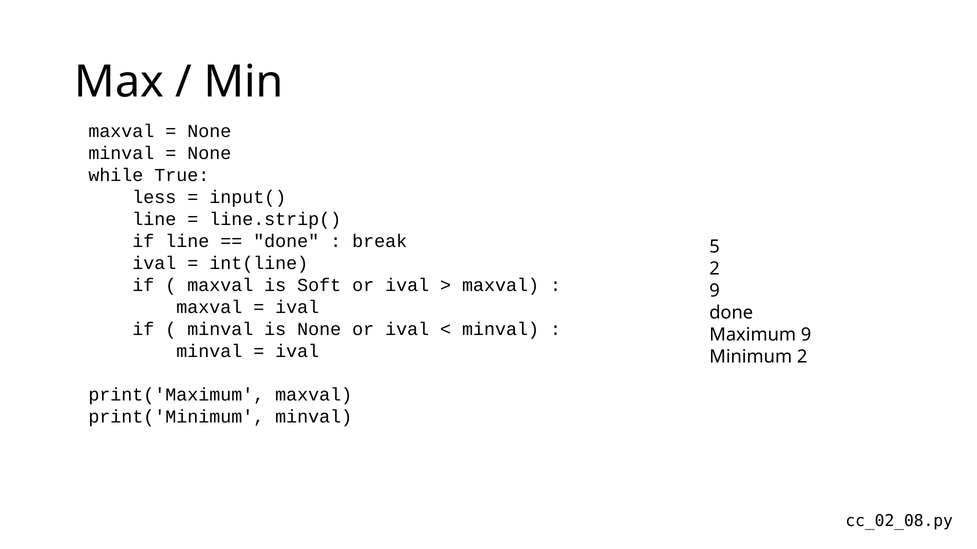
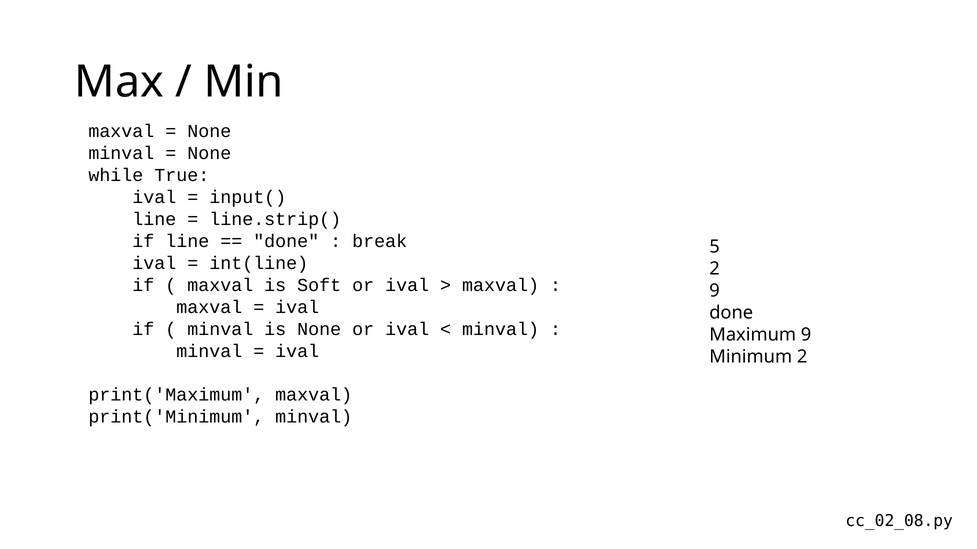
less at (154, 198): less -> ival
